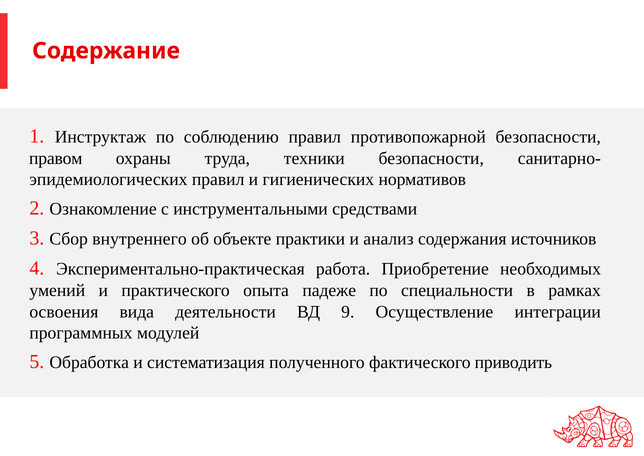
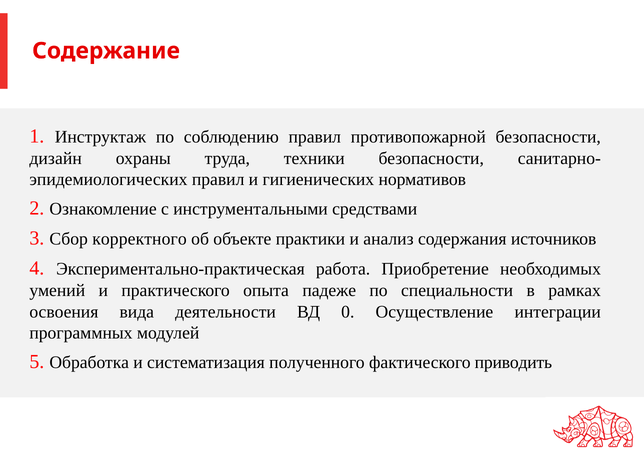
правом: правом -> дизайн
внутреннего: внутреннего -> корректного
9: 9 -> 0
